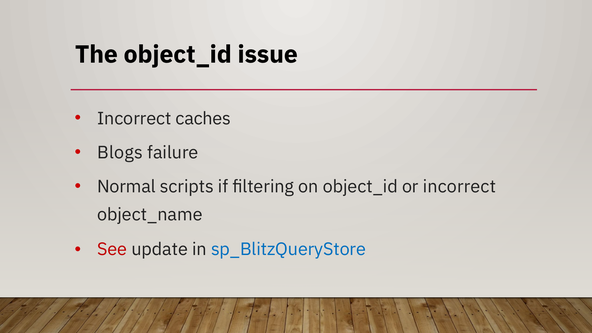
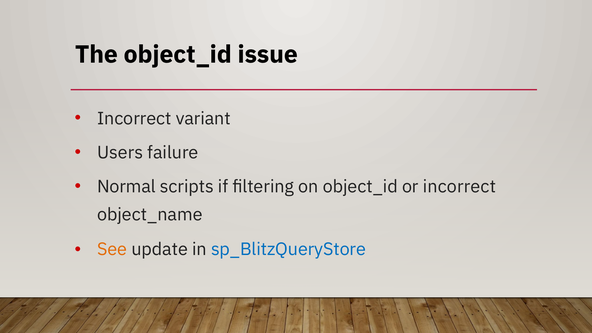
caches: caches -> variant
Blogs: Blogs -> Users
See colour: red -> orange
